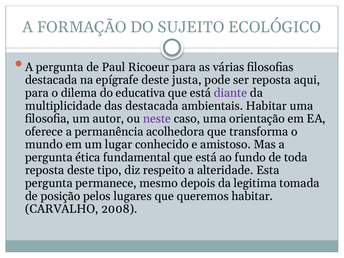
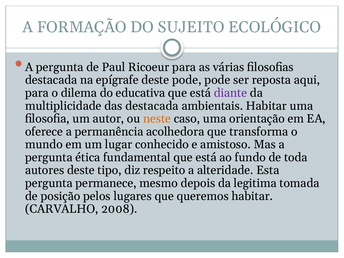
deste justa: justa -> pode
neste colour: purple -> orange
reposta at (45, 170): reposta -> autores
